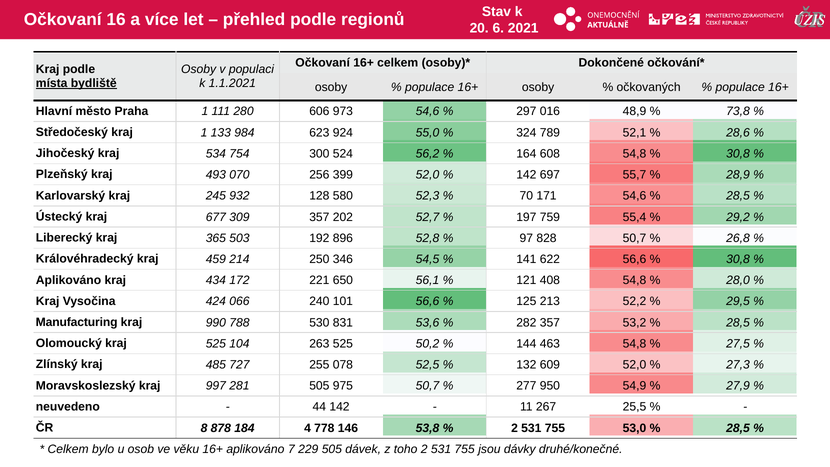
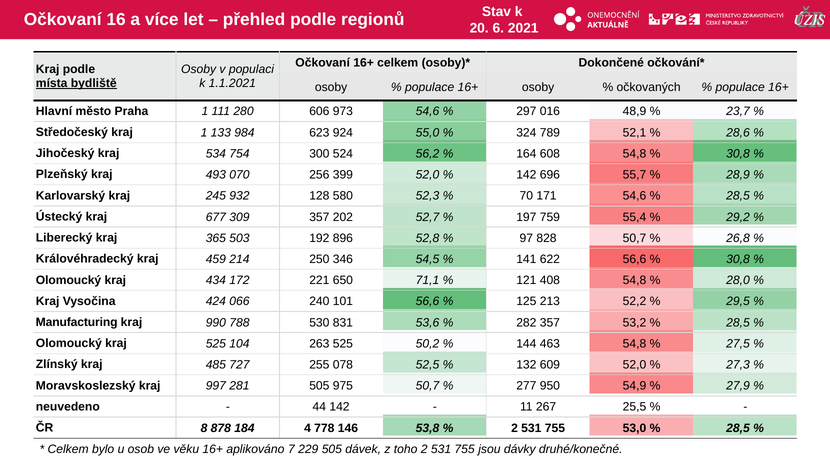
73,8: 73,8 -> 23,7
697: 697 -> 696
Aplikováno at (69, 280): Aplikováno -> Olomoucký
56,1: 56,1 -> 71,1
